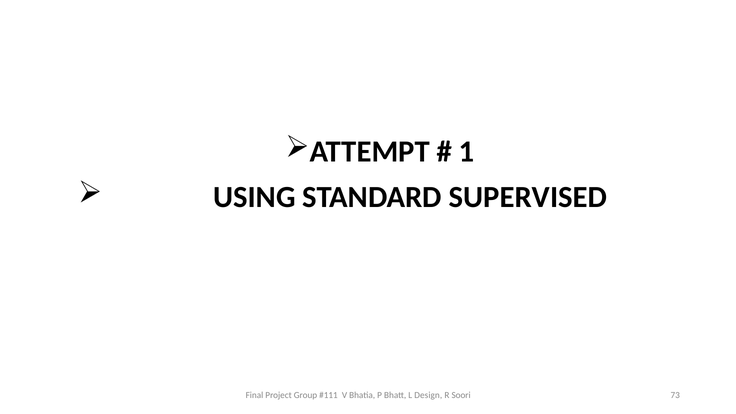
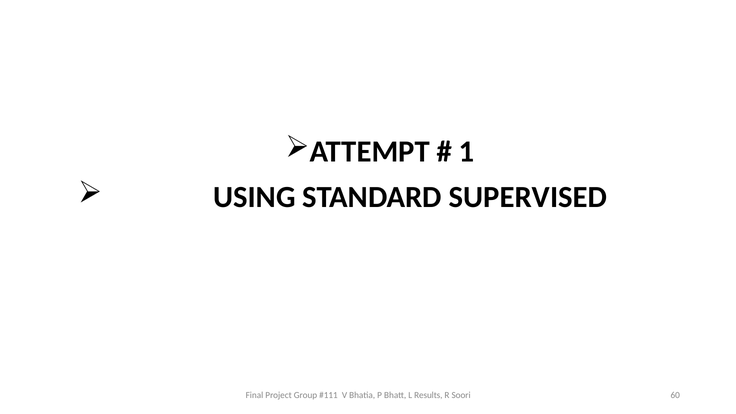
Design: Design -> Results
73: 73 -> 60
